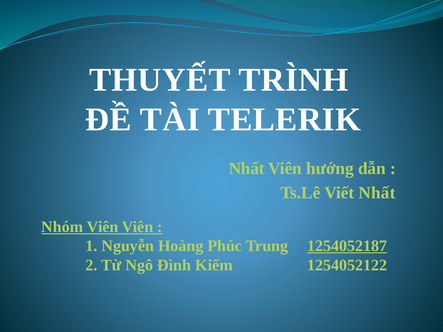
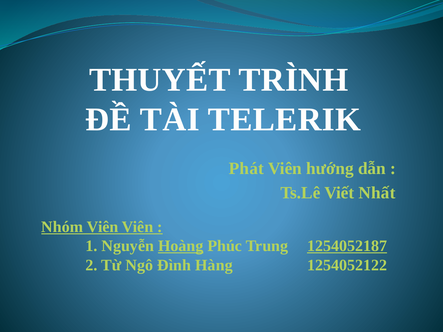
Nhất at (247, 169): Nhất -> Phát
Hoàng underline: none -> present
Kiếm: Kiếm -> Hàng
